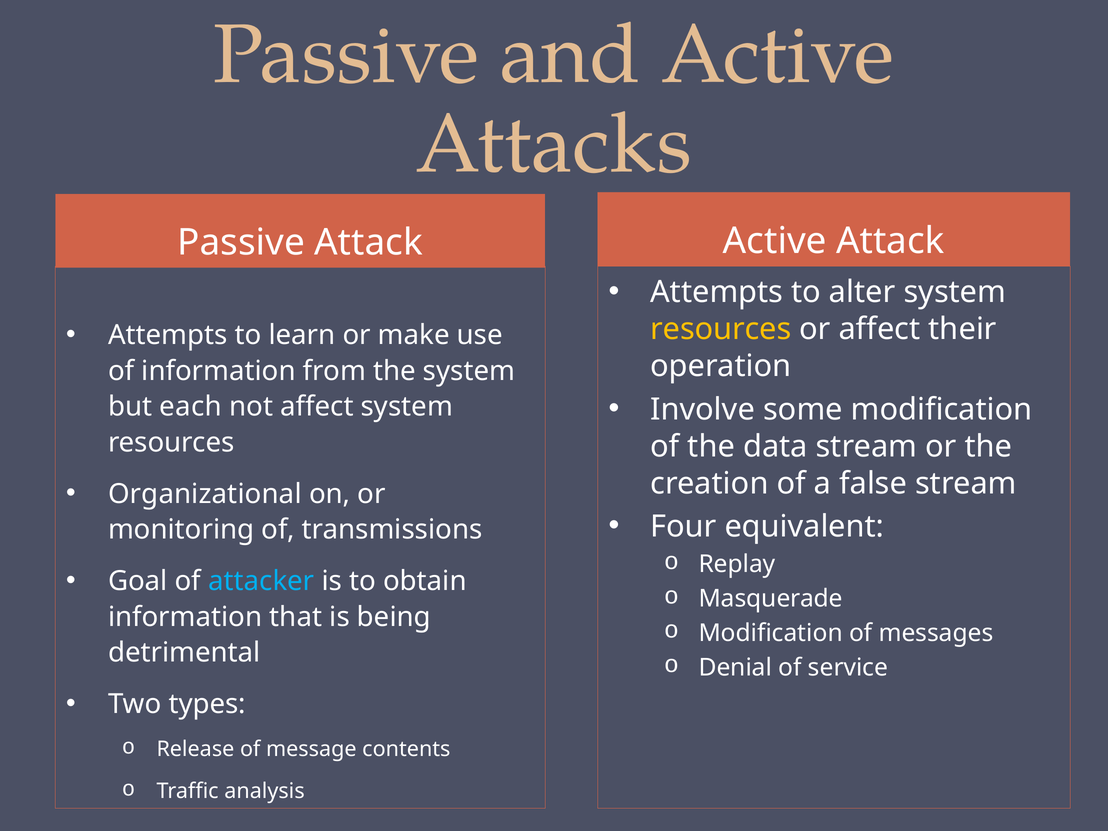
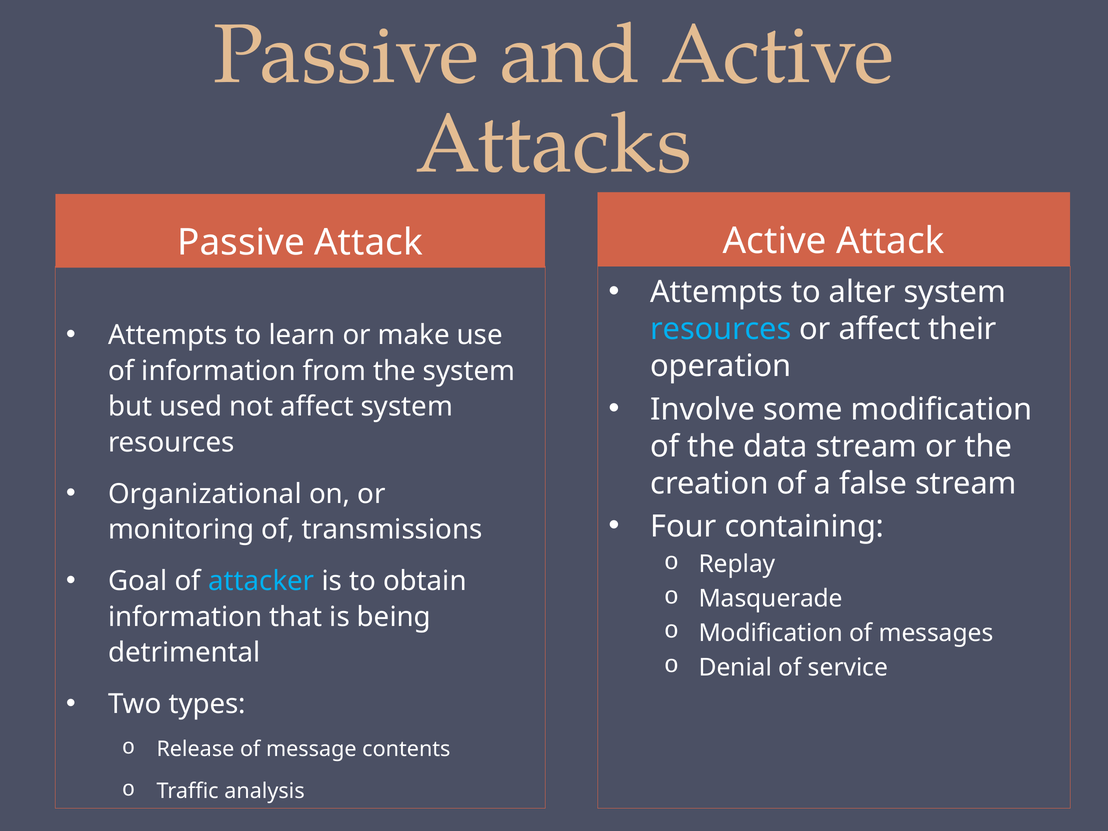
resources at (721, 329) colour: yellow -> light blue
each: each -> used
equivalent: equivalent -> containing
